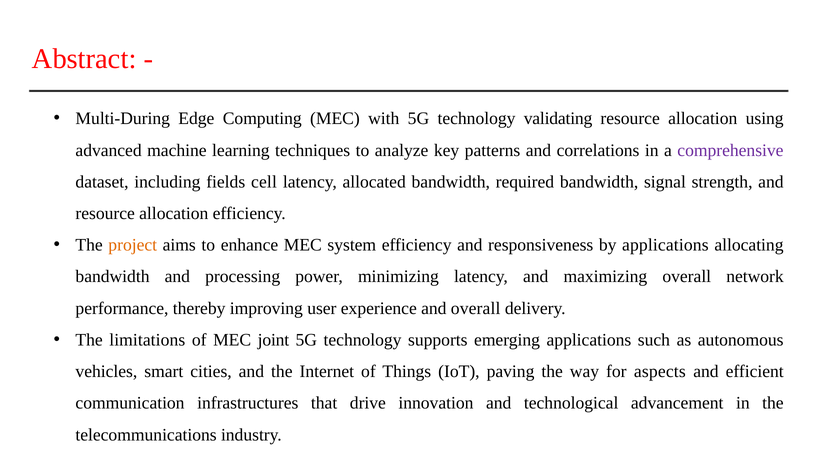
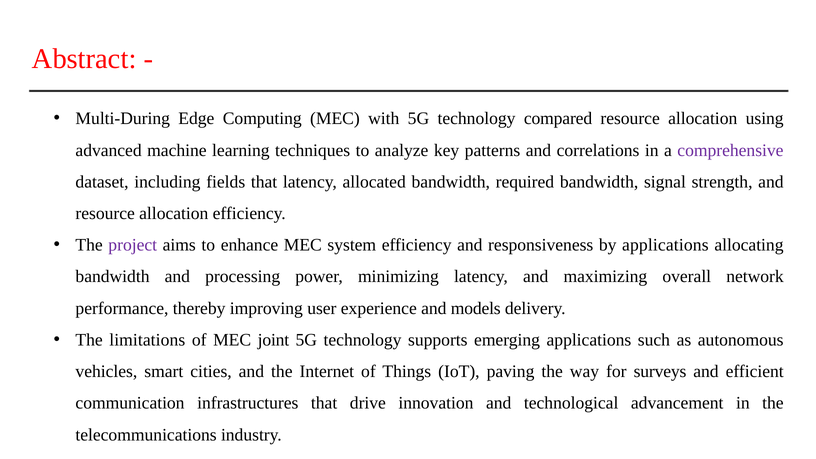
validating: validating -> compared
fields cell: cell -> that
project colour: orange -> purple
and overall: overall -> models
aspects: aspects -> surveys
